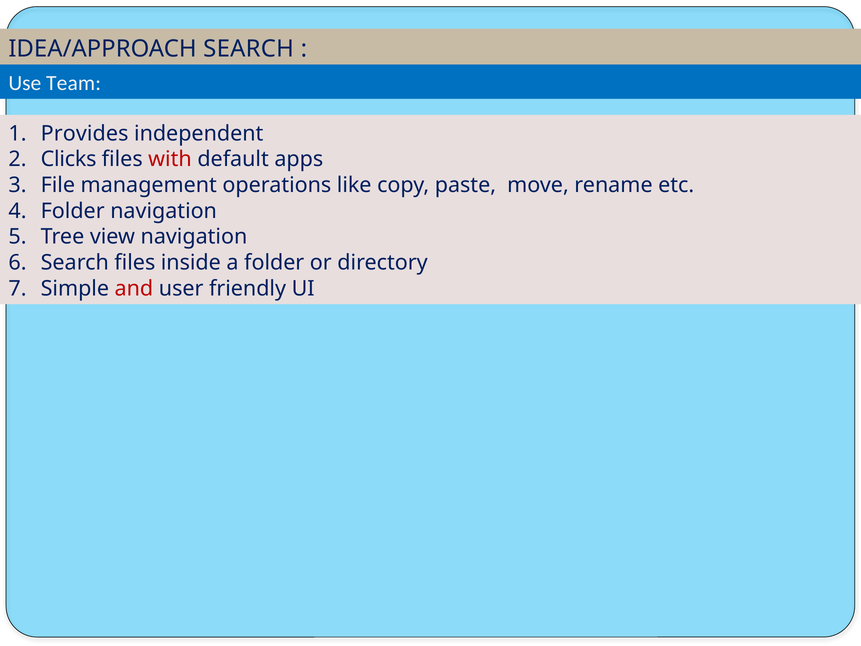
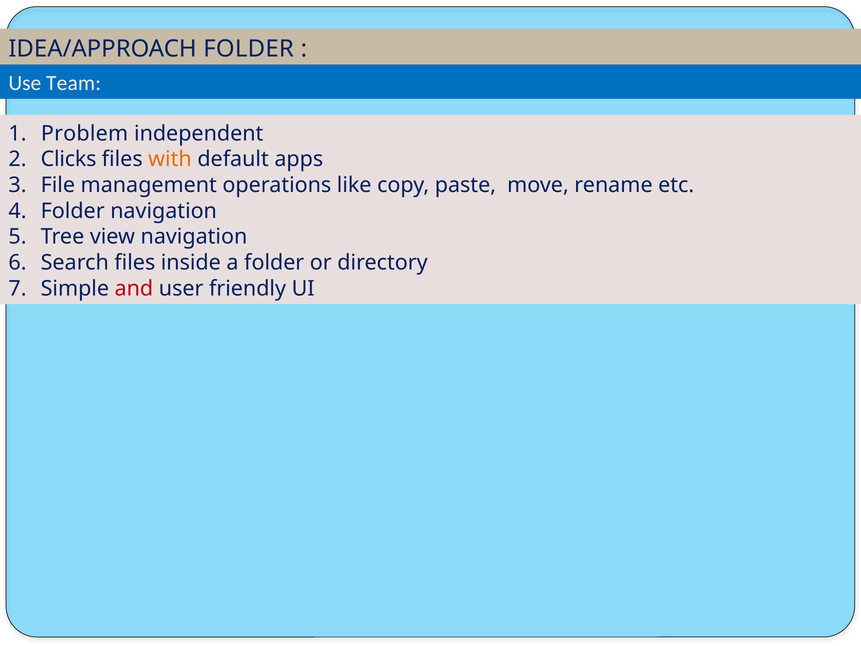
IDEA/APPROACH SEARCH: SEARCH -> FOLDER
Provides: Provides -> Problem
with colour: red -> orange
